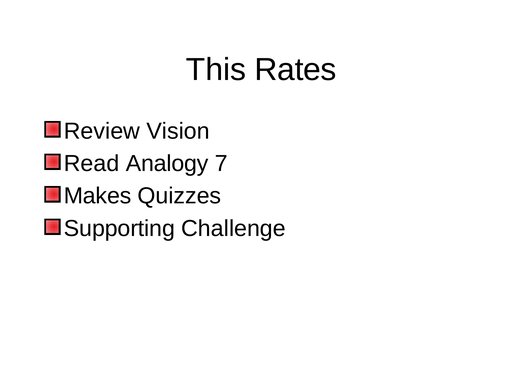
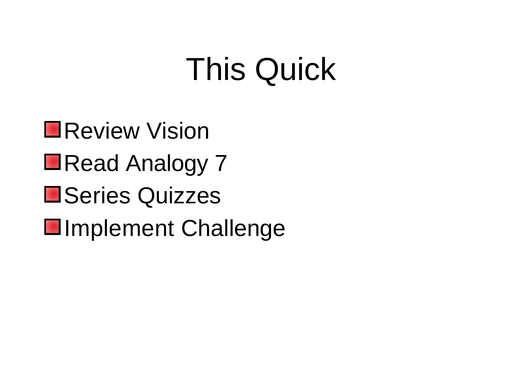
Rates: Rates -> Quick
Makes: Makes -> Series
Supporting: Supporting -> Implement
